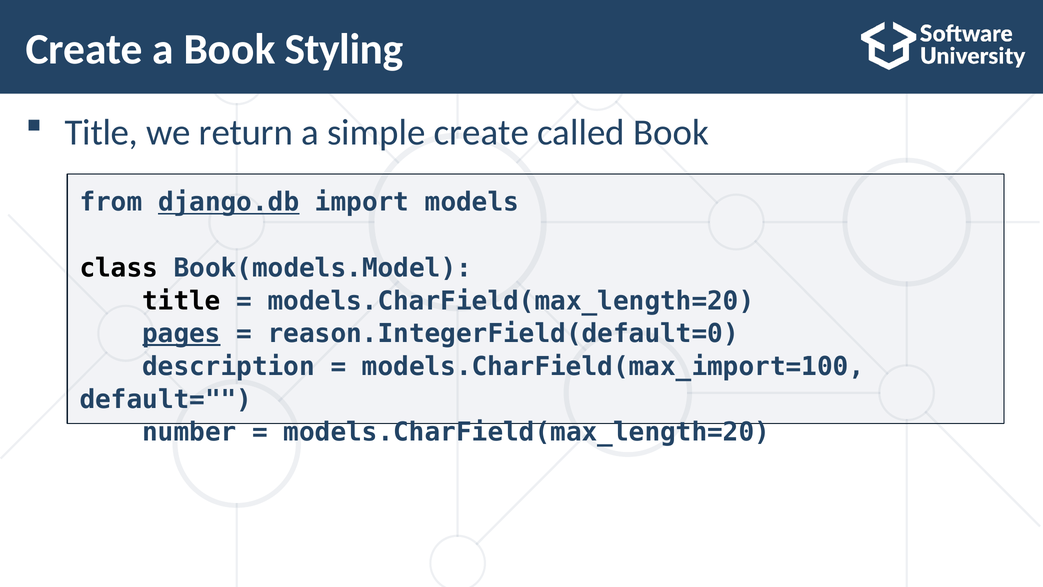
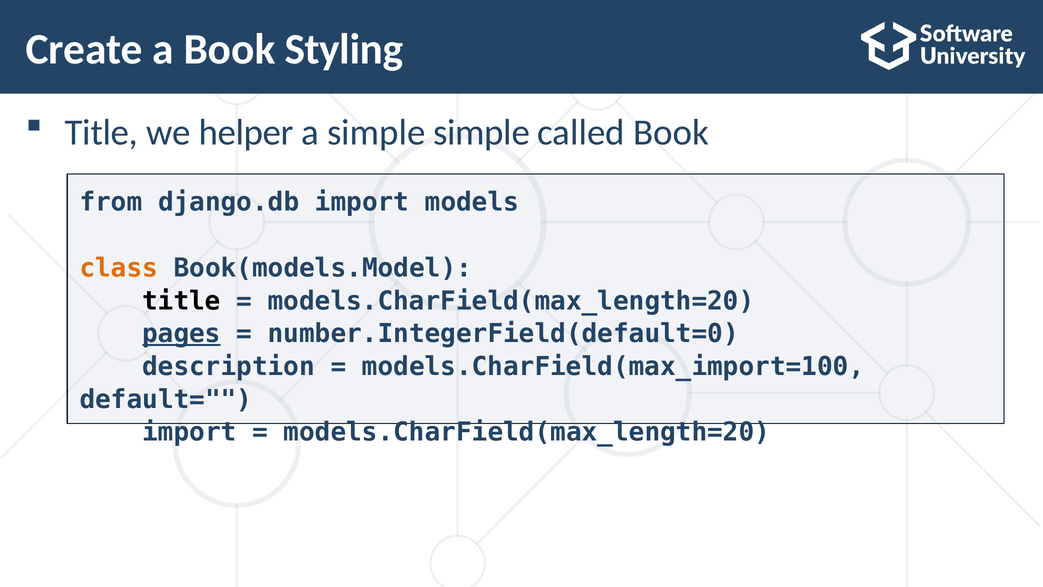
return: return -> helper
simple create: create -> simple
django.db underline: present -> none
class colour: black -> orange
reason.IntegerField(default=0: reason.IntegerField(default=0 -> number.IntegerField(default=0
number at (189, 432): number -> import
